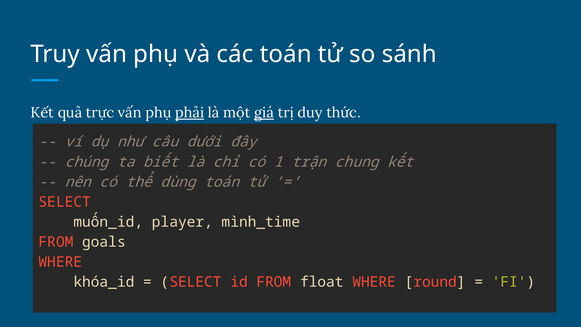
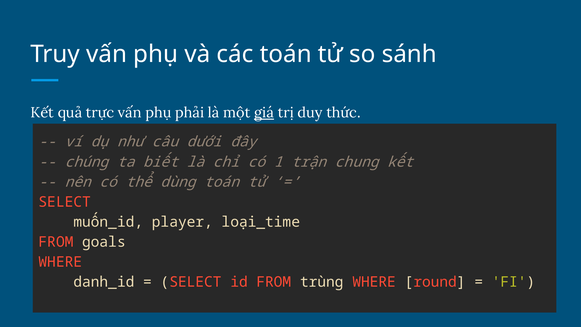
phải underline: present -> none
mình_time: mình_time -> loại_time
khóa_id: khóa_id -> danh_id
float: float -> trùng
